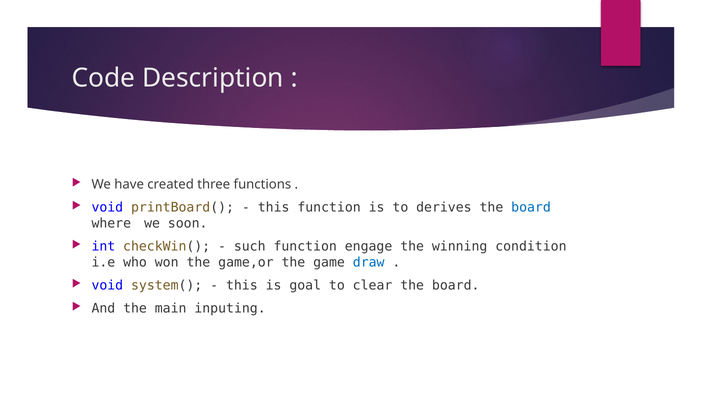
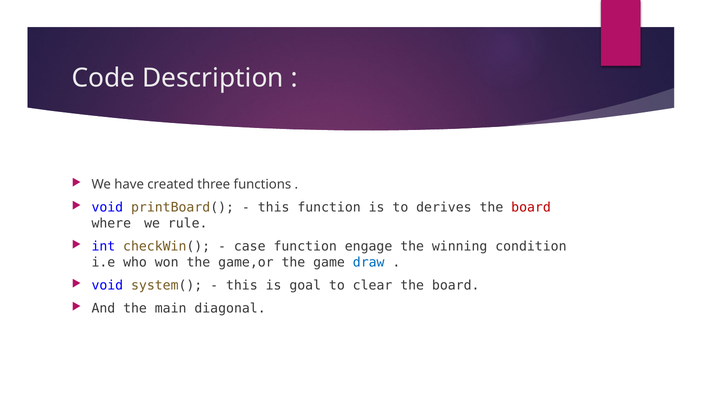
board at (531, 208) colour: blue -> red
soon: soon -> rule
such: such -> case
inputing: inputing -> diagonal
